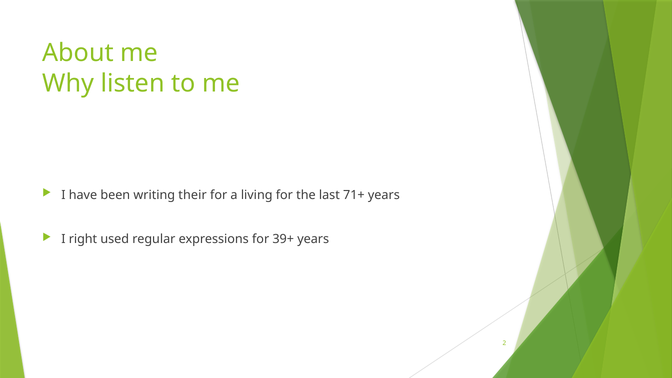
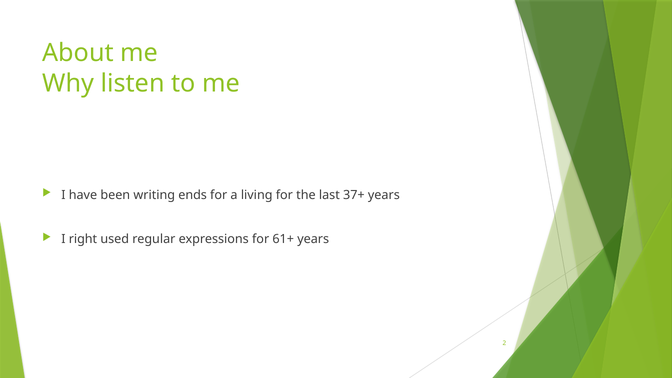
their: their -> ends
71+: 71+ -> 37+
39+: 39+ -> 61+
